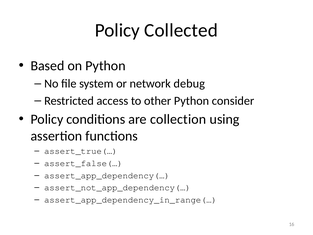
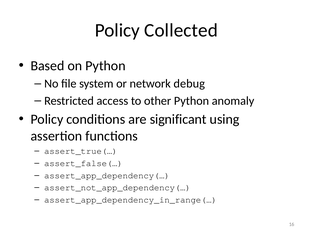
consider: consider -> anomaly
collection: collection -> significant
